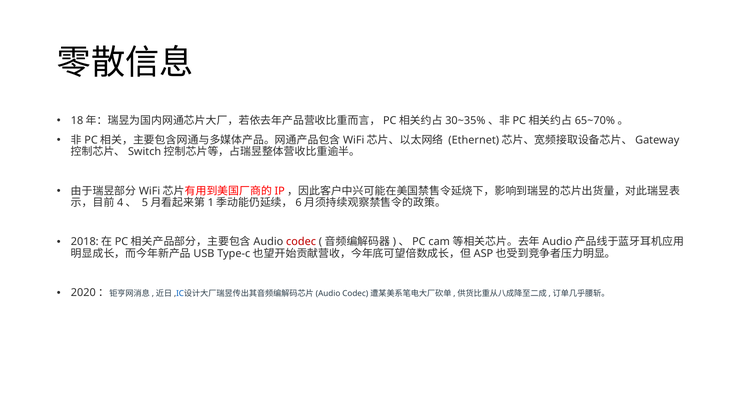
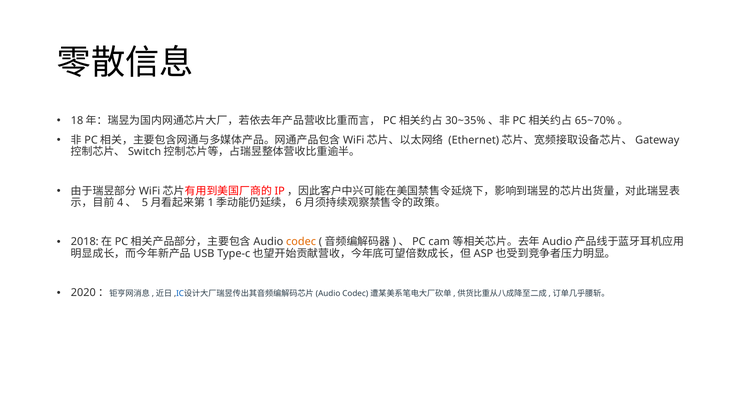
codec colour: red -> orange
